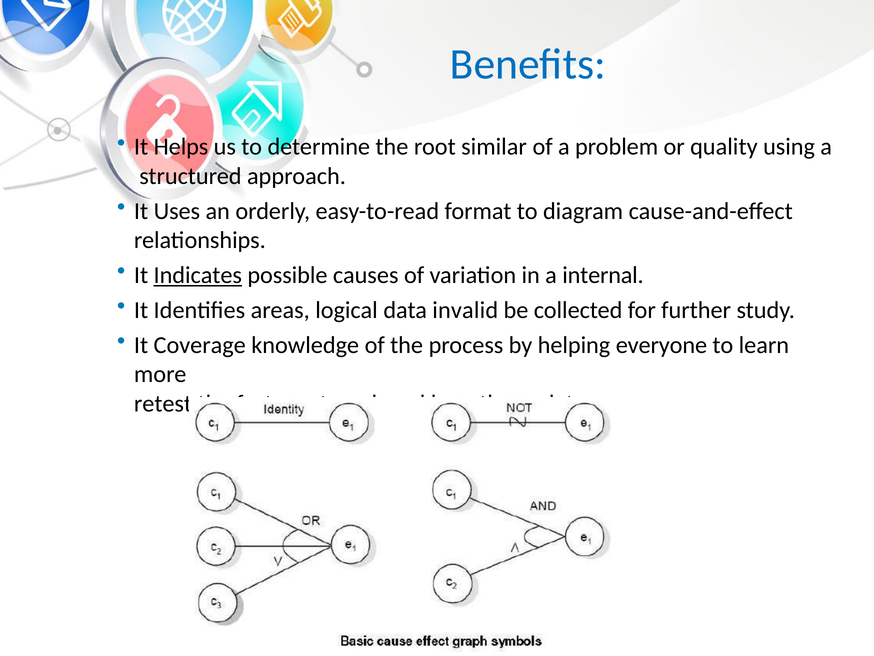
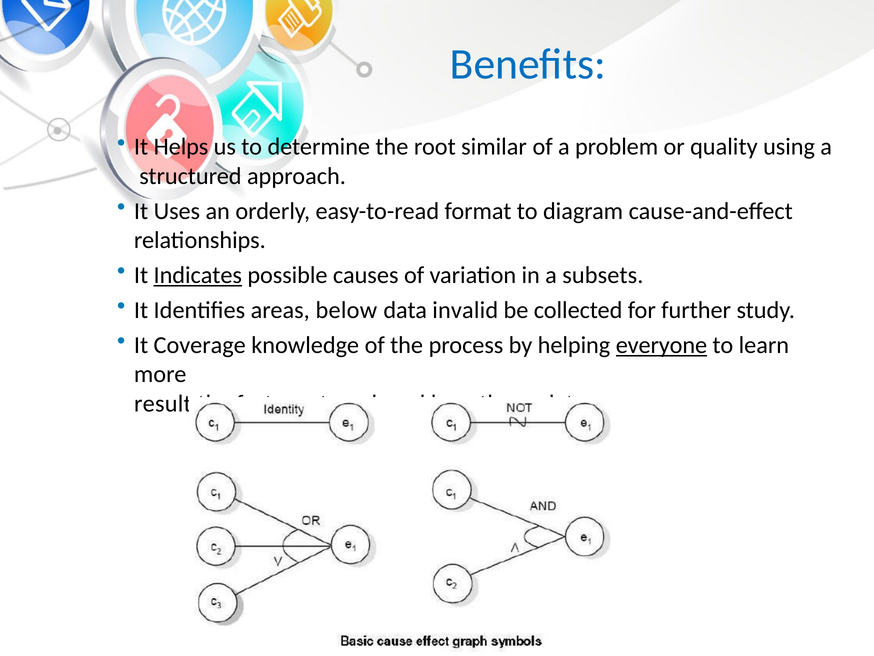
internal: internal -> subsets
logical: logical -> below
everyone underline: none -> present
retest: retest -> result
